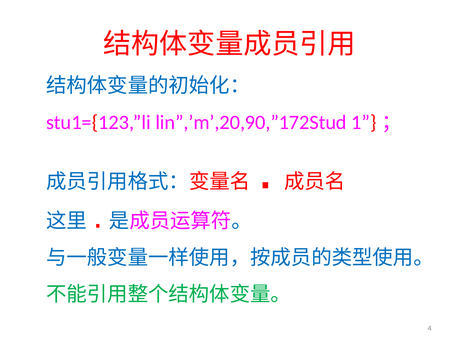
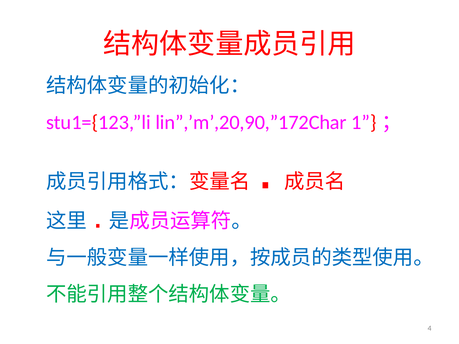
lin”,’m’,20,90,”172Stud: lin”,’m’,20,90,”172Stud -> lin”,’m’,20,90,”172Char
